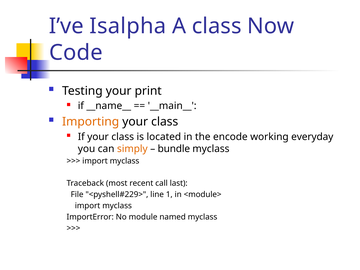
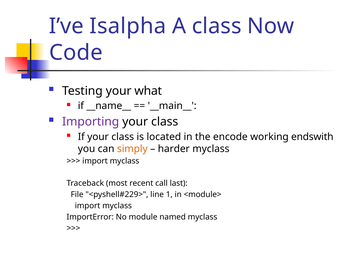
print: print -> what
Importing colour: orange -> purple
everyday: everyday -> endswith
bundle: bundle -> harder
